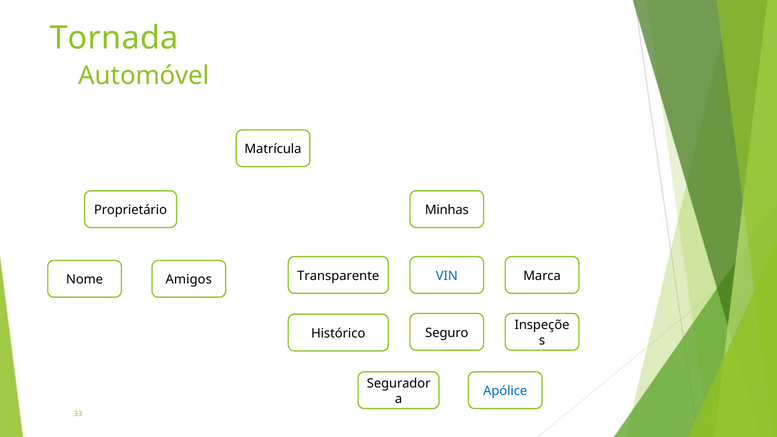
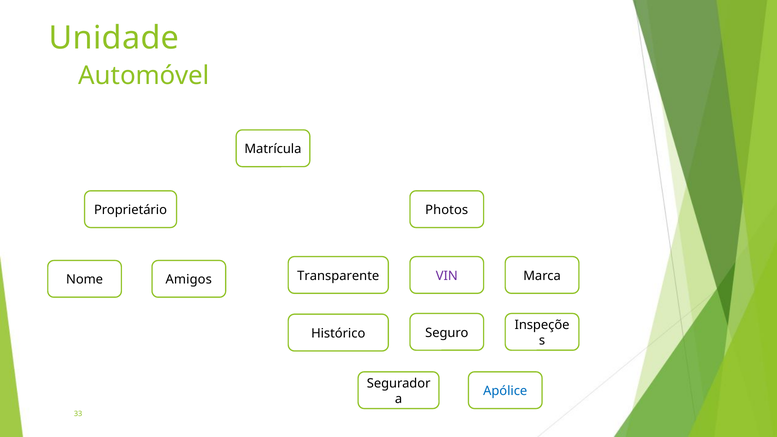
Tornada: Tornada -> Unidade
Minhas: Minhas -> Photos
VIN colour: blue -> purple
